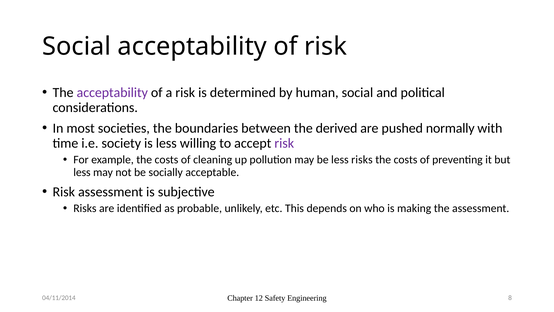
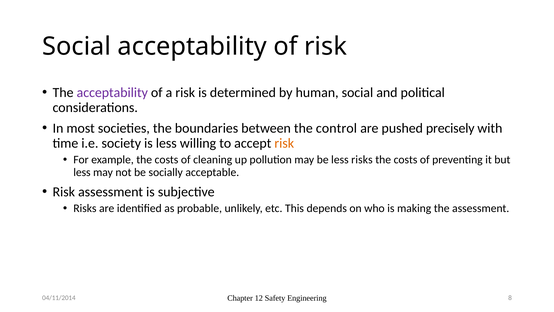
derived: derived -> control
normally: normally -> precisely
risk at (284, 143) colour: purple -> orange
